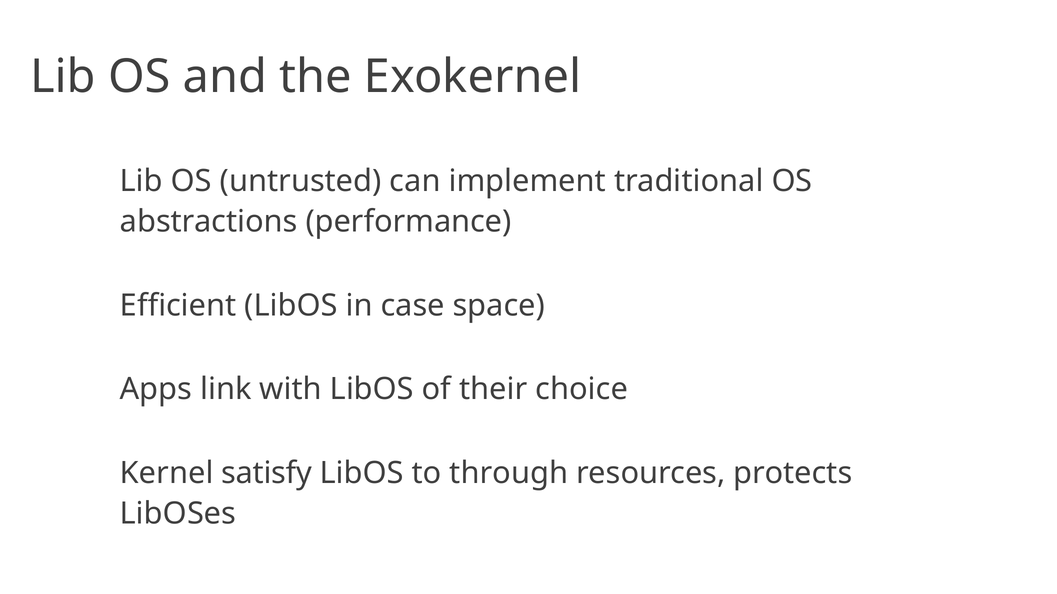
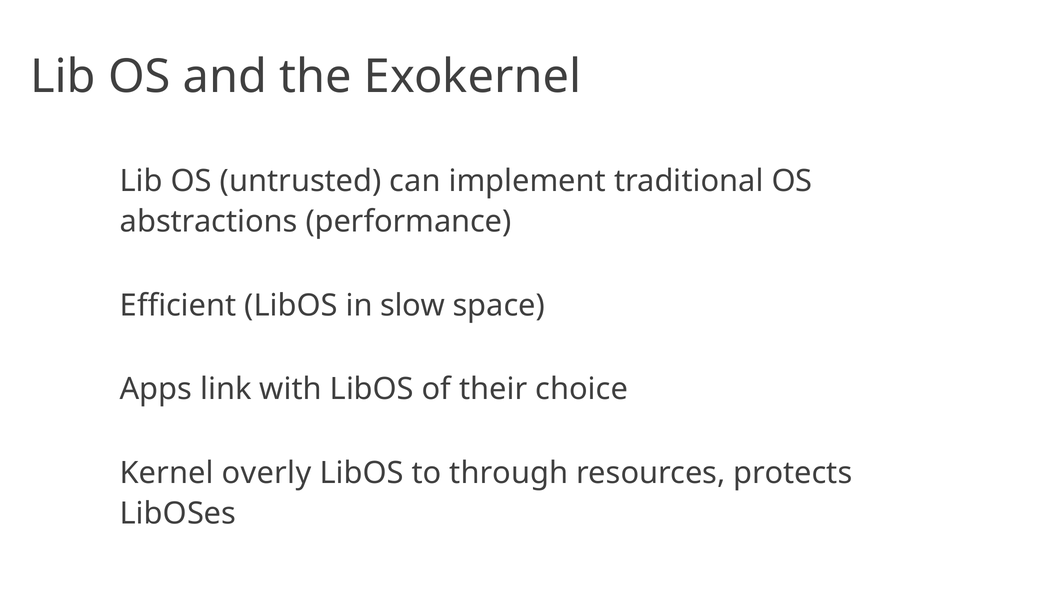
case: case -> slow
satisfy: satisfy -> overly
